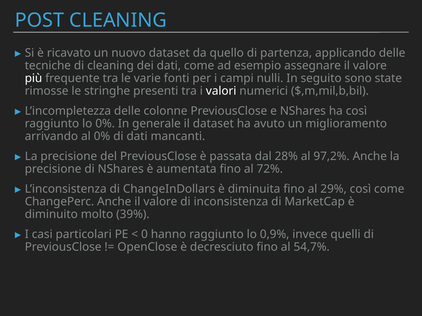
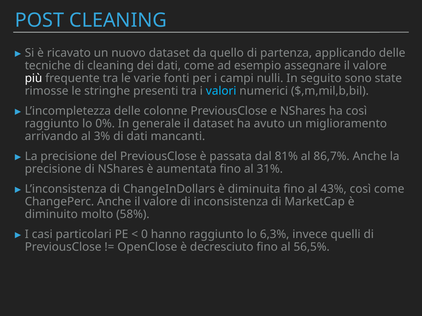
valori colour: white -> light blue
al 0%: 0% -> 3%
28%: 28% -> 81%
97,2%: 97,2% -> 86,7%
72%: 72% -> 31%
29%: 29% -> 43%
39%: 39% -> 58%
0,9%: 0,9% -> 6,3%
54,7%: 54,7% -> 56,5%
